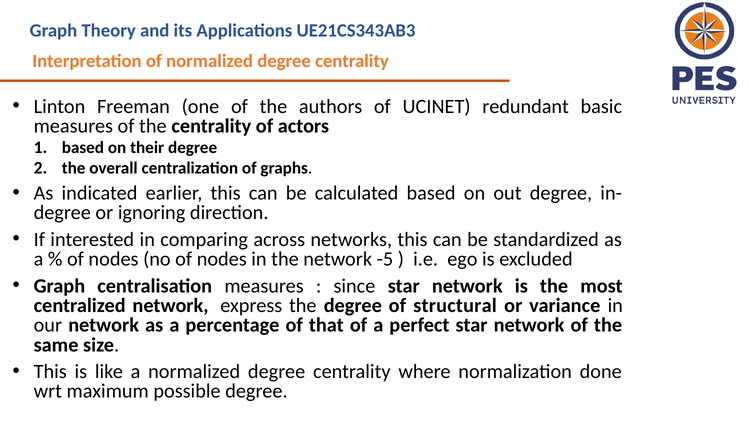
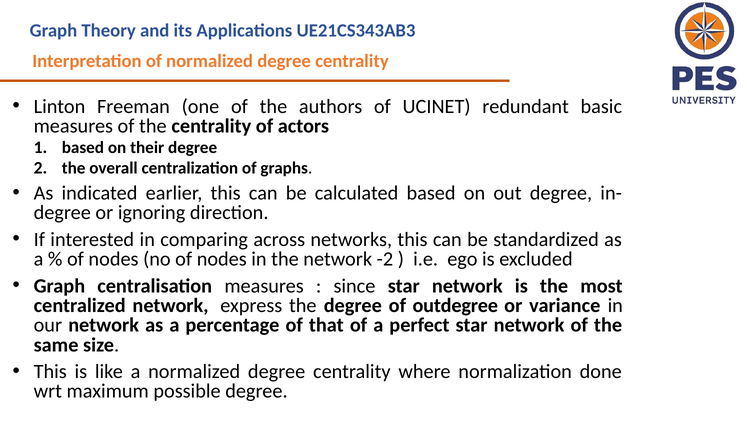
-5: -5 -> -2
structural: structural -> outdegree
